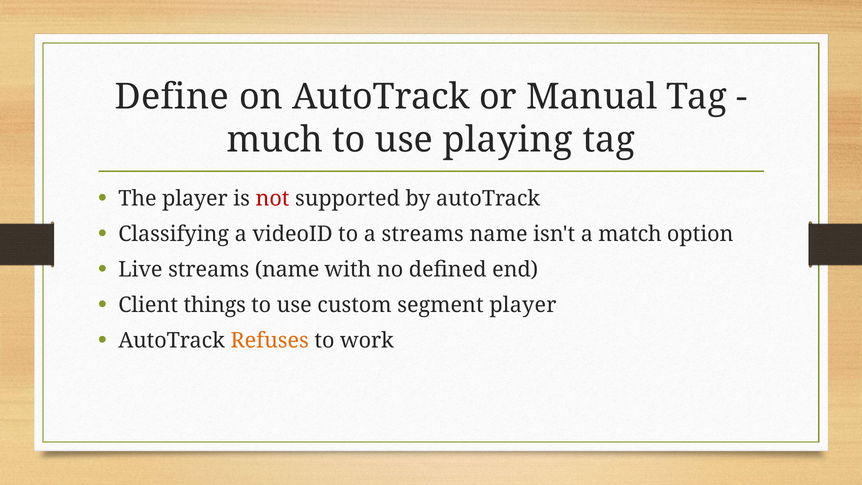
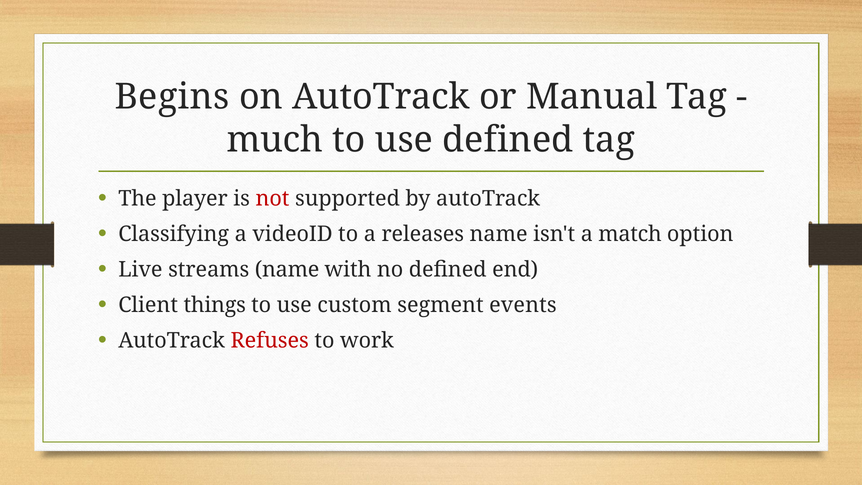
Define: Define -> Begins
use playing: playing -> defined
a streams: streams -> releases
segment player: player -> events
Refuses colour: orange -> red
